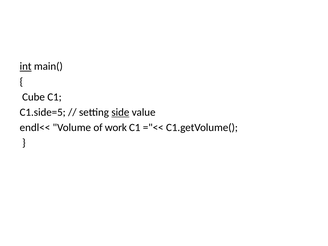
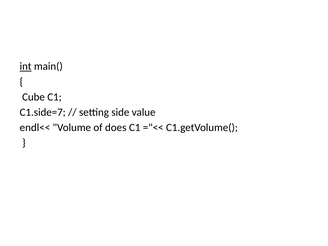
C1.side=5: C1.side=5 -> C1.side=7
side underline: present -> none
work: work -> does
